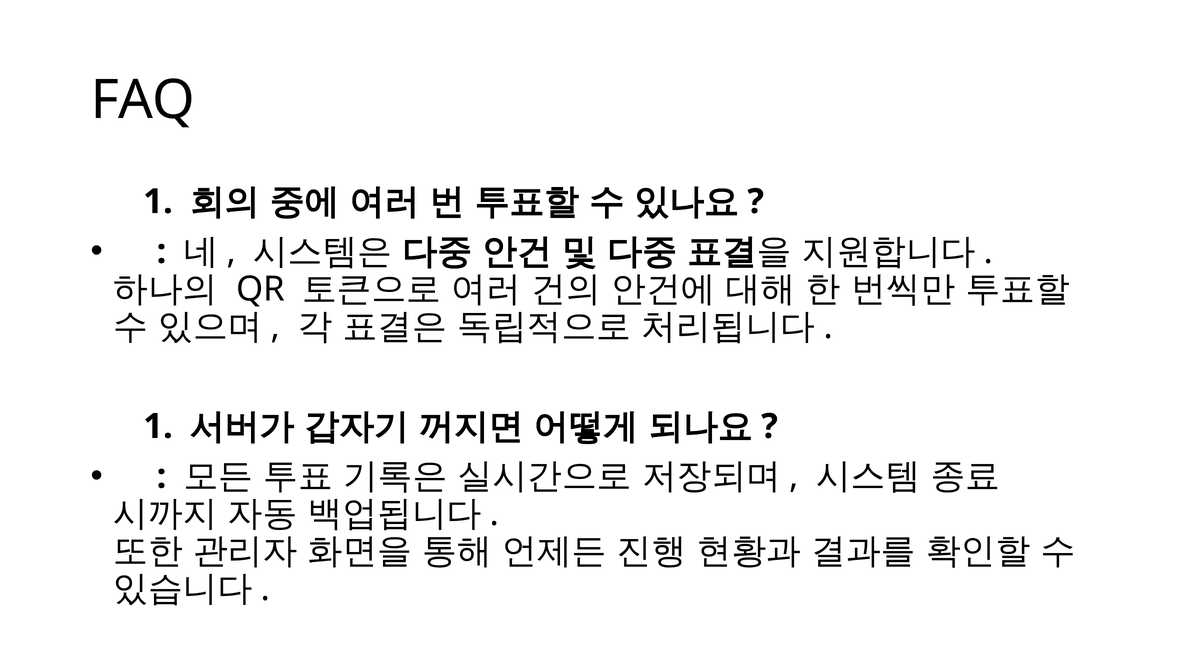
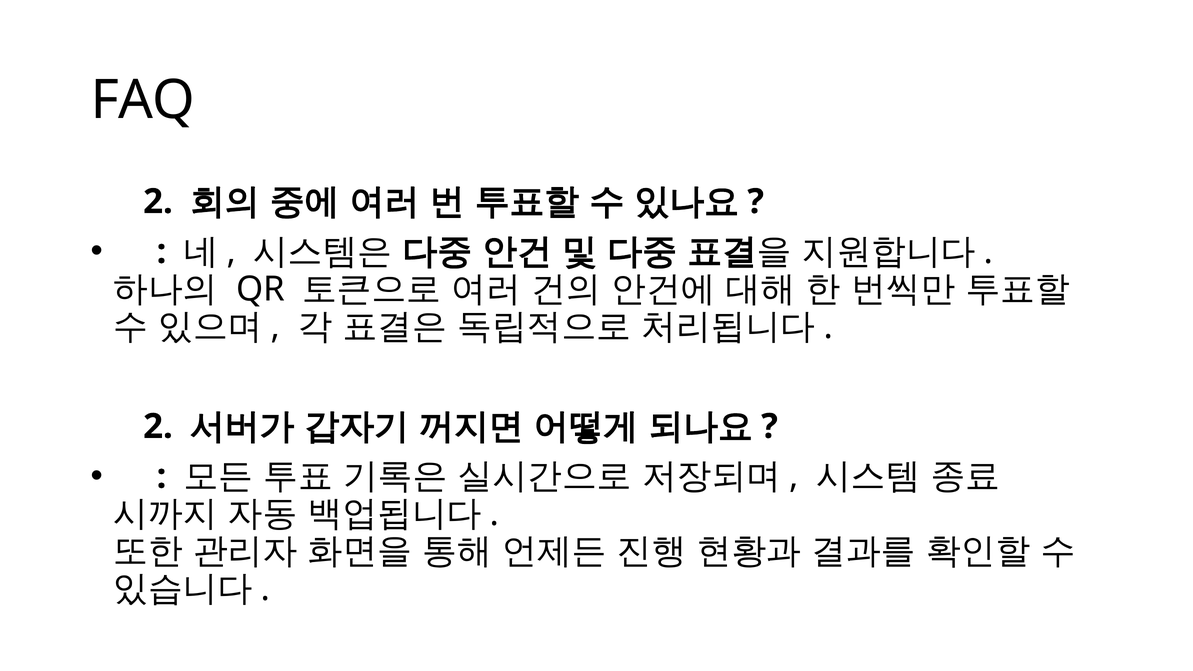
1 at (158, 202): 1 -> 2
1 at (158, 426): 1 -> 2
